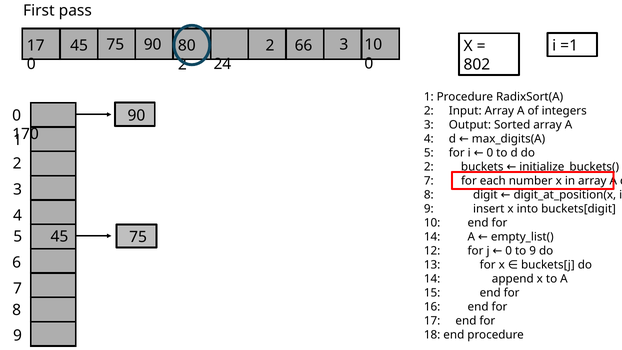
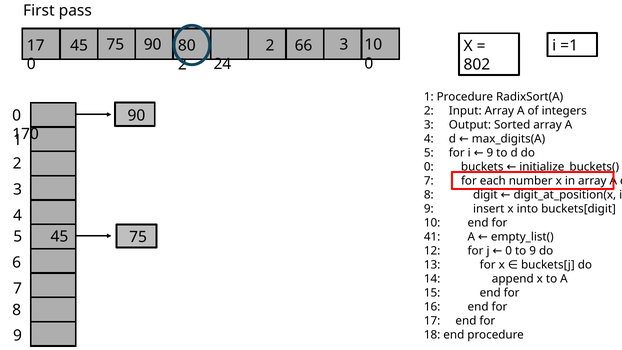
i 0: 0 -> 9
2 at (429, 167): 2 -> 0
14 at (432, 237): 14 -> 41
